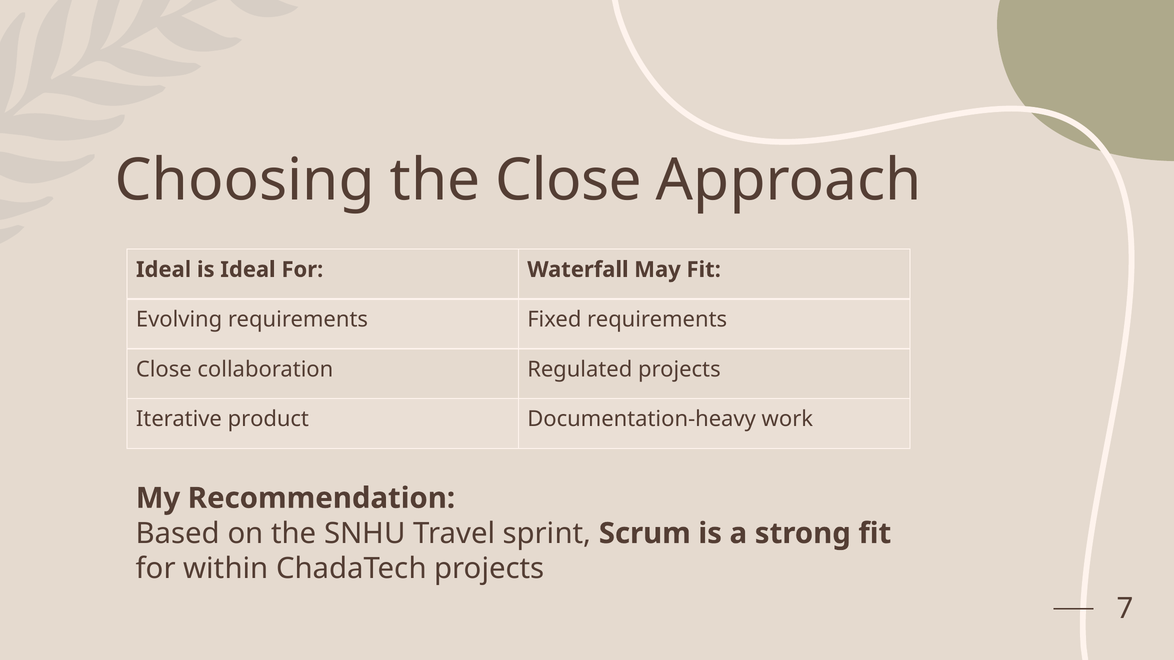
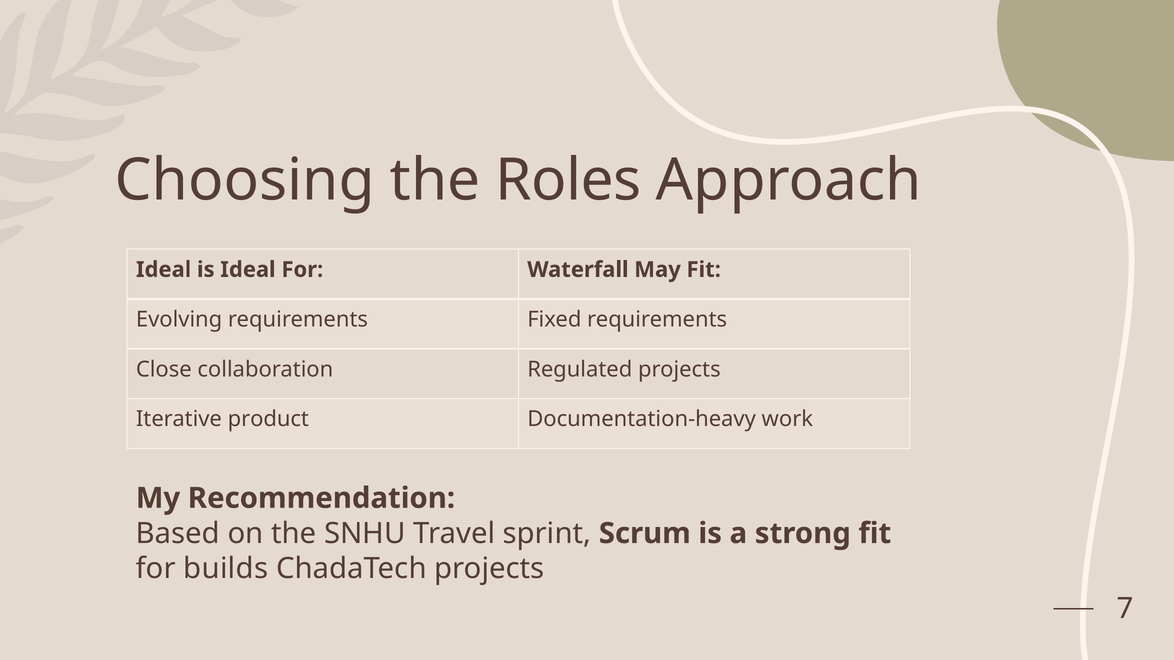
the Close: Close -> Roles
within: within -> builds
